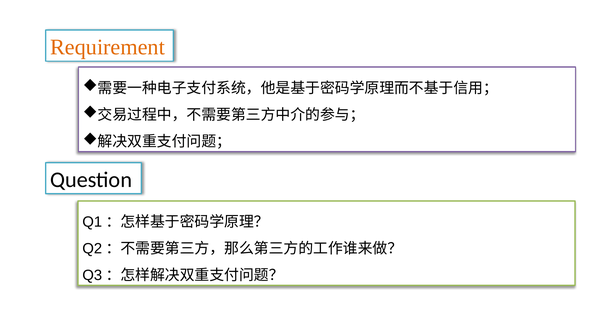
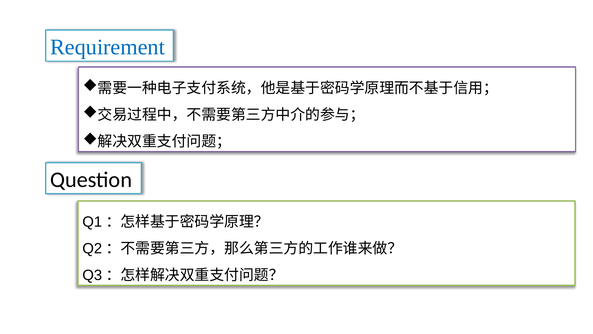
Requirement colour: orange -> blue
